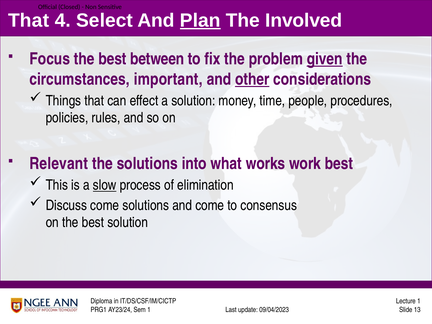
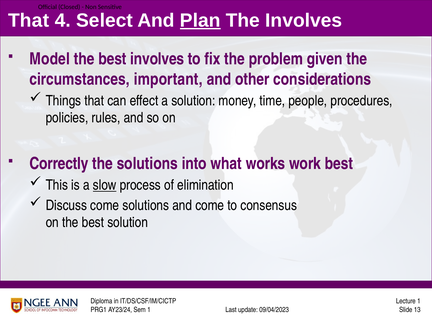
The Involved: Involved -> Involves
Focus: Focus -> Model
best between: between -> involves
given underline: present -> none
other underline: present -> none
Relevant: Relevant -> Correctly
